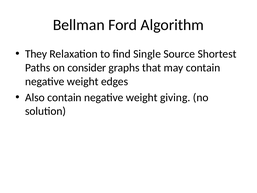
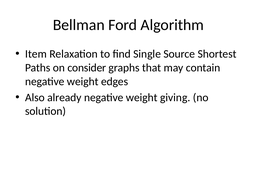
They: They -> Item
Also contain: contain -> already
